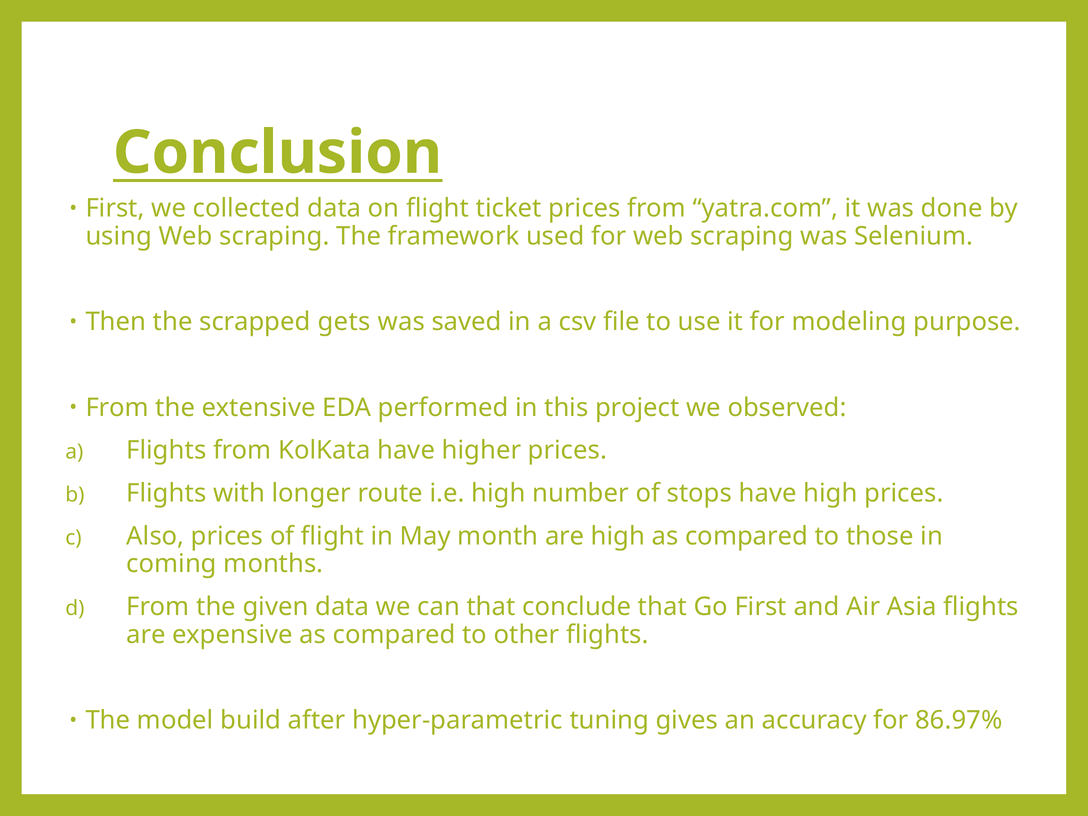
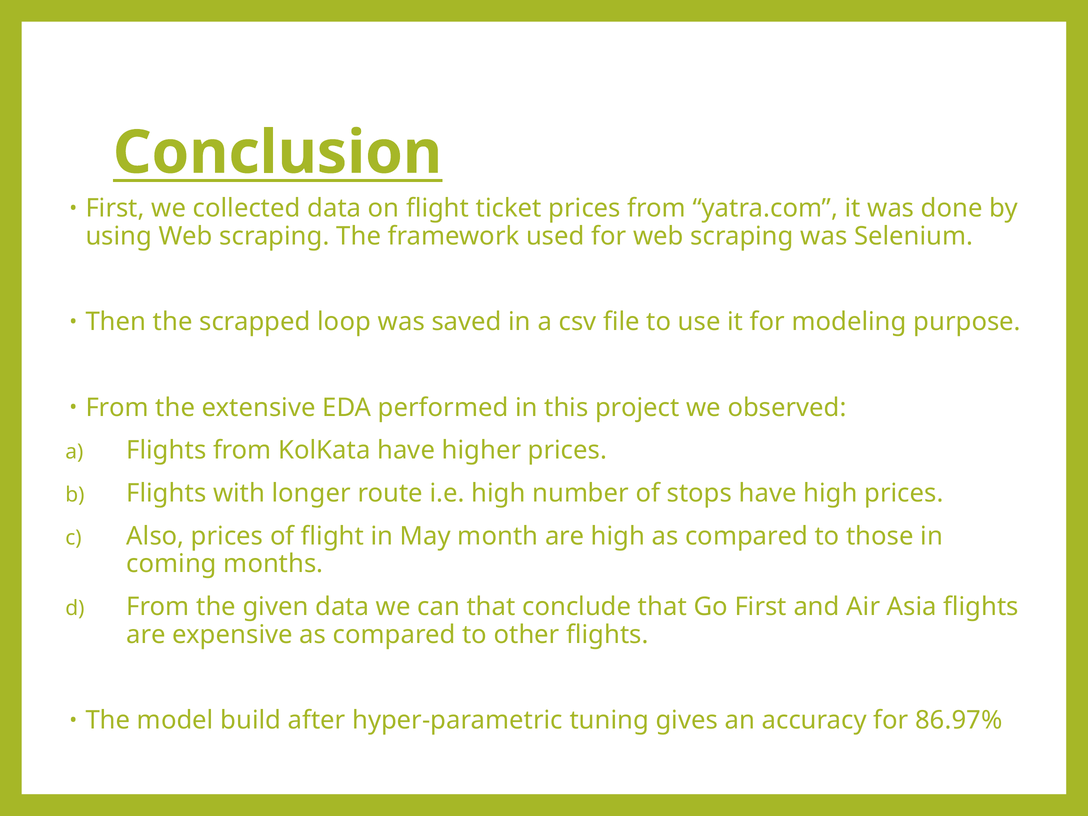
gets: gets -> loop
